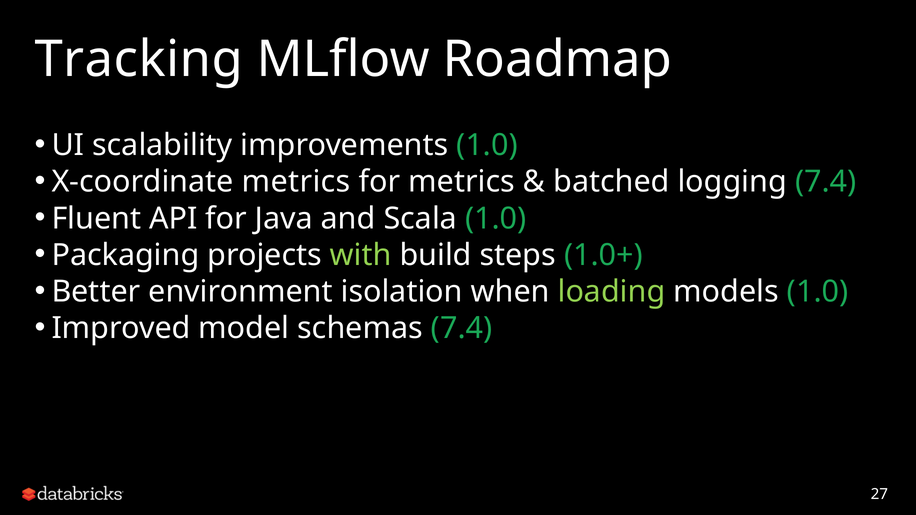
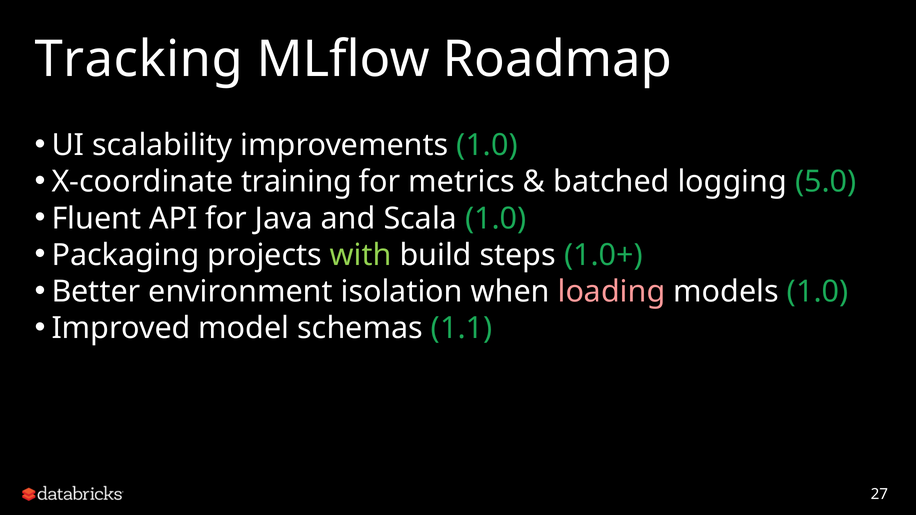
X-coordinate metrics: metrics -> training
logging 7.4: 7.4 -> 5.0
loading colour: light green -> pink
schemas 7.4: 7.4 -> 1.1
